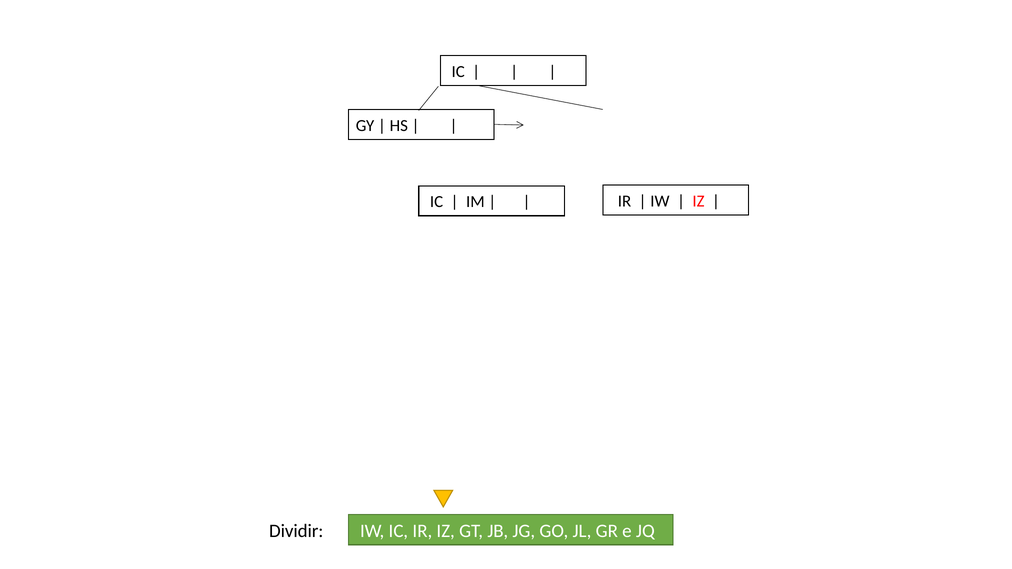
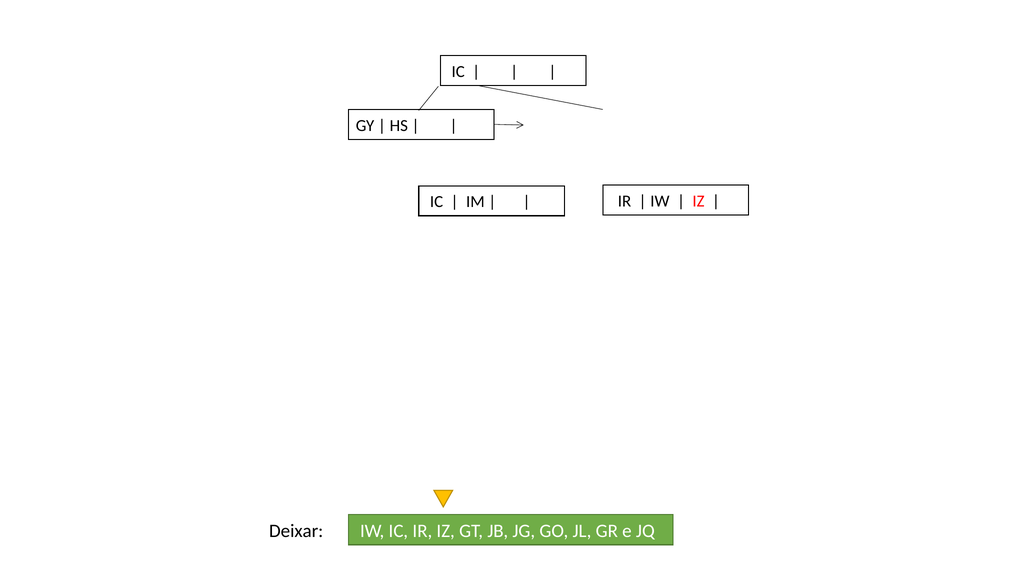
Dividir: Dividir -> Deixar
